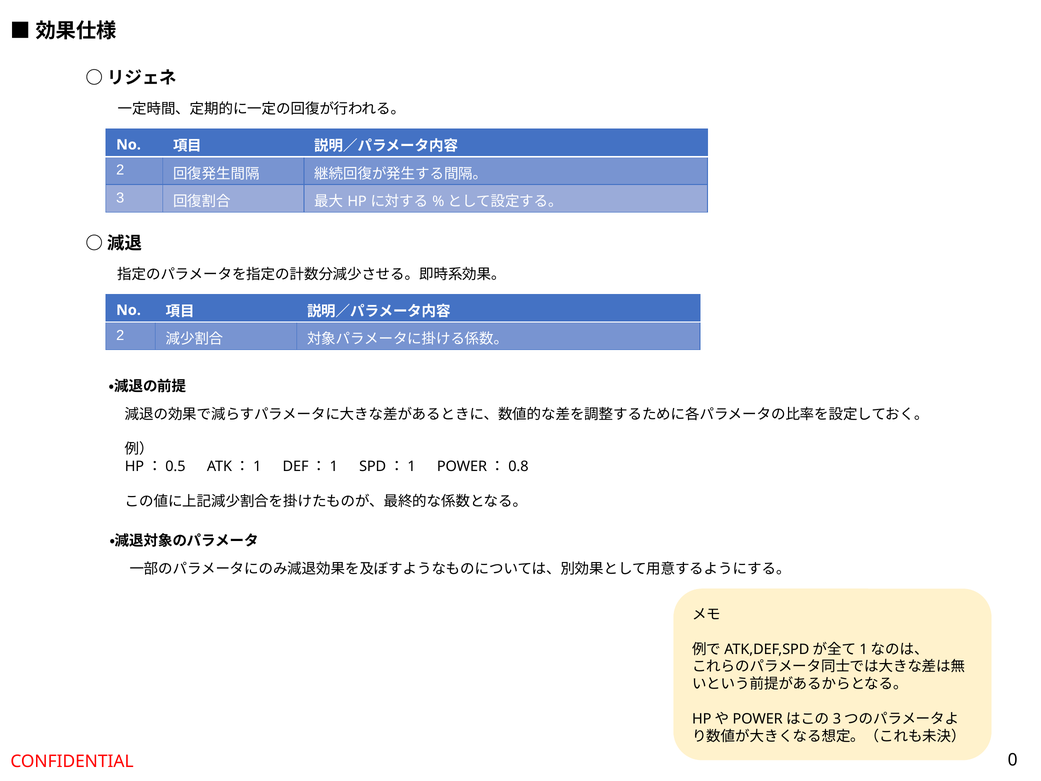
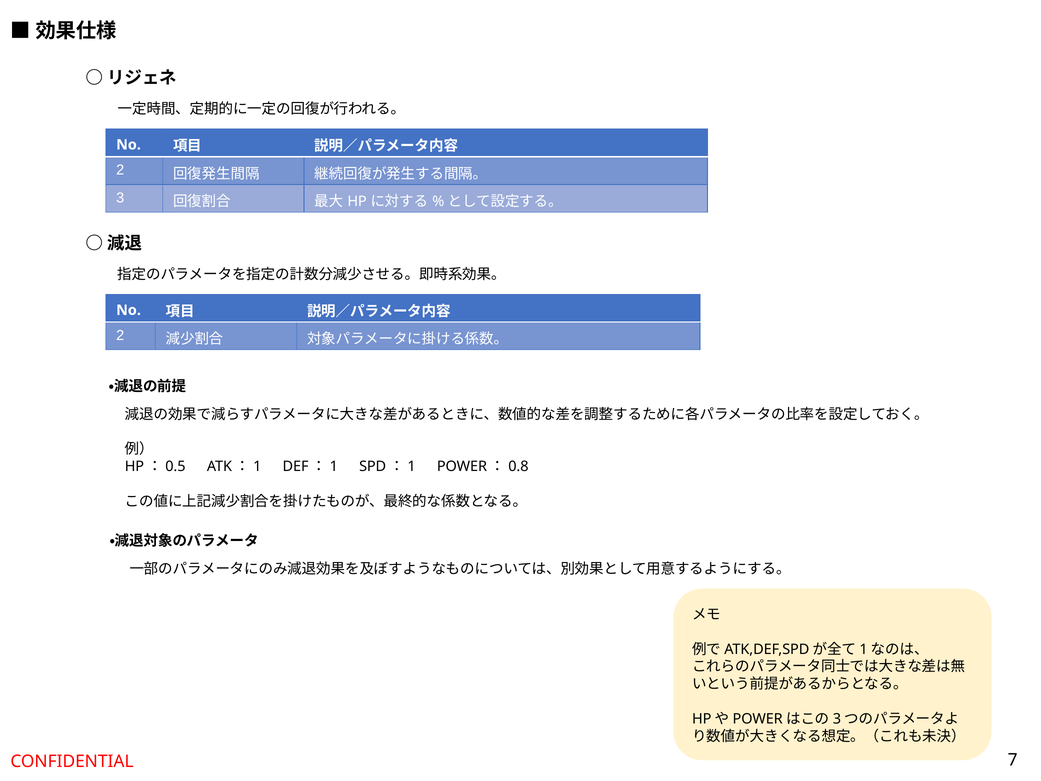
0: 0 -> 7
